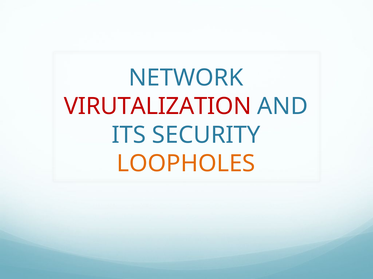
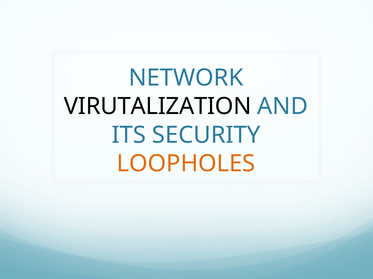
VIRUTALIZATION colour: red -> black
